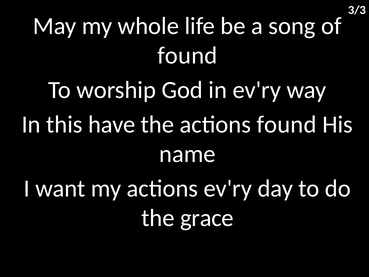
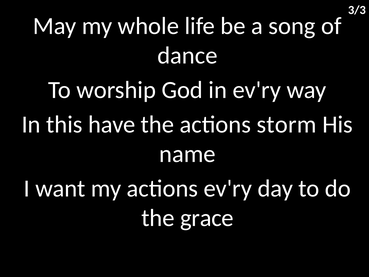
found at (187, 55): found -> dance
actions found: found -> storm
